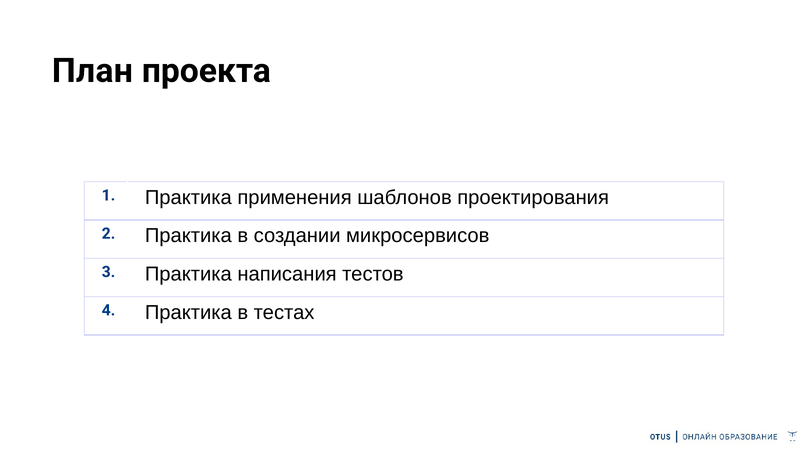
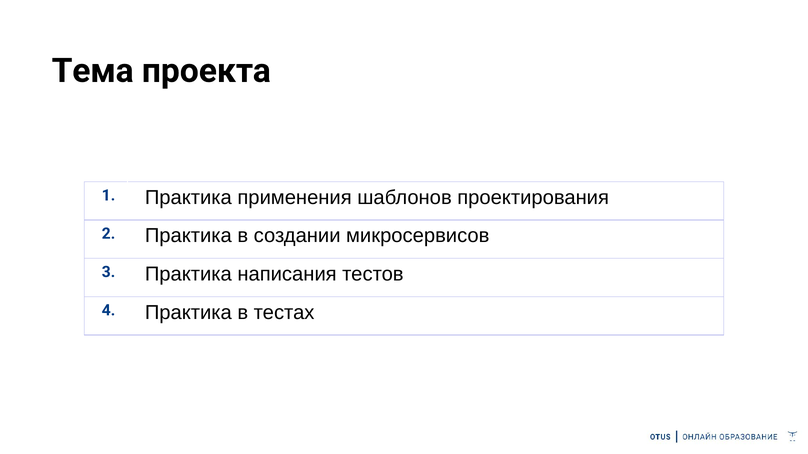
План: План -> Тема
